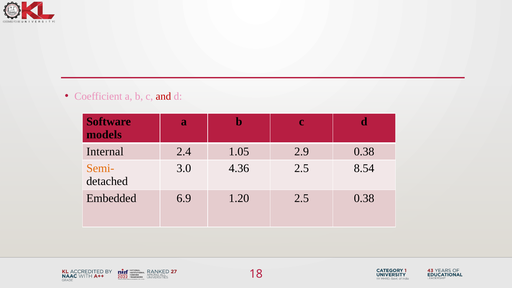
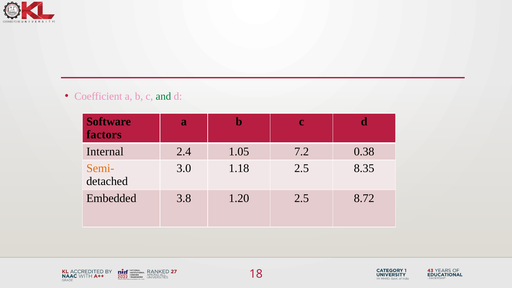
and colour: red -> green
models: models -> factors
2.9: 2.9 -> 7.2
4.36: 4.36 -> 1.18
8.54: 8.54 -> 8.35
6.9: 6.9 -> 3.8
2.5 0.38: 0.38 -> 8.72
